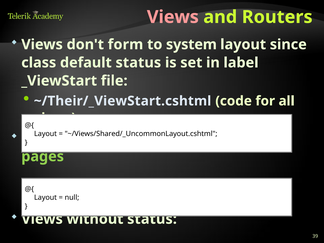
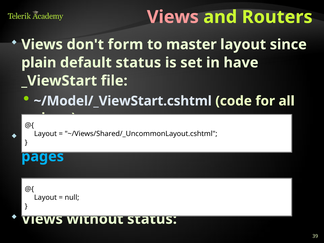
system: system -> master
class: class -> plain
label: label -> have
~/Their/_ViewStart.cshtml: ~/Their/_ViewStart.cshtml -> ~/Model/_ViewStart.cshtml
pages colour: light green -> light blue
